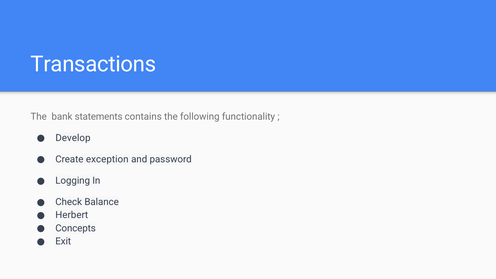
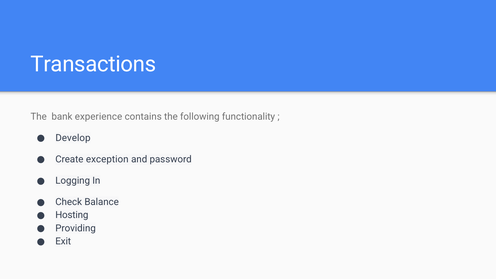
statements: statements -> experience
Herbert: Herbert -> Hosting
Concepts: Concepts -> Providing
